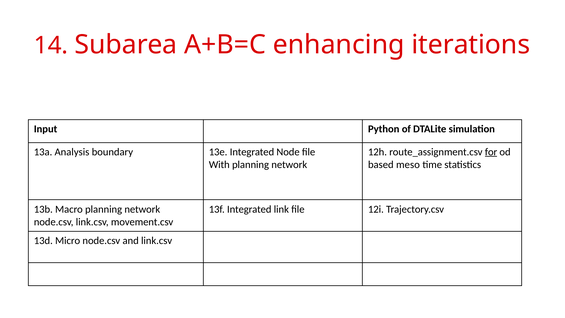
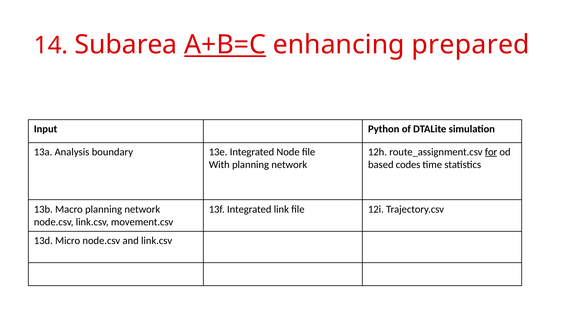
A+B=C underline: none -> present
iterations: iterations -> prepared
meso: meso -> codes
